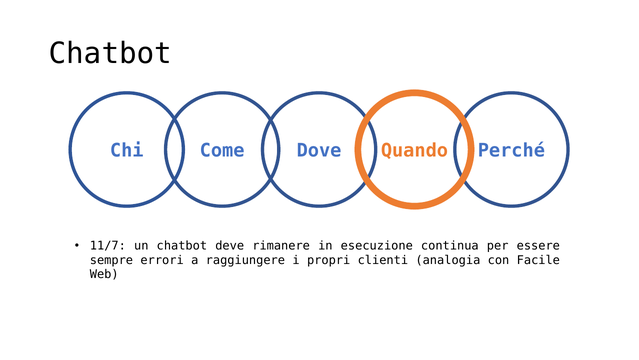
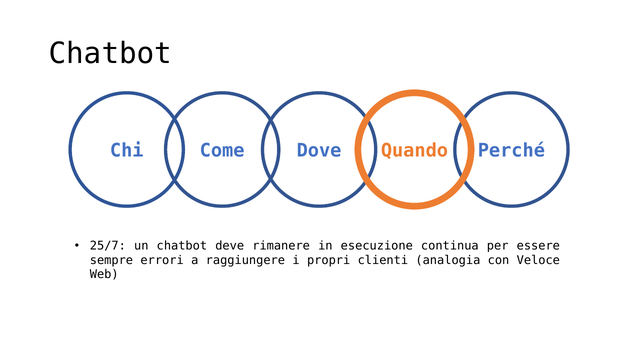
11/7: 11/7 -> 25/7
Facile: Facile -> Veloce
